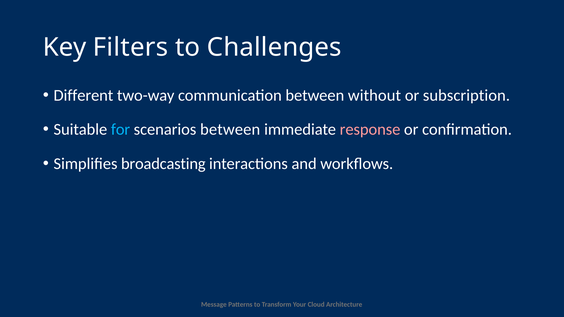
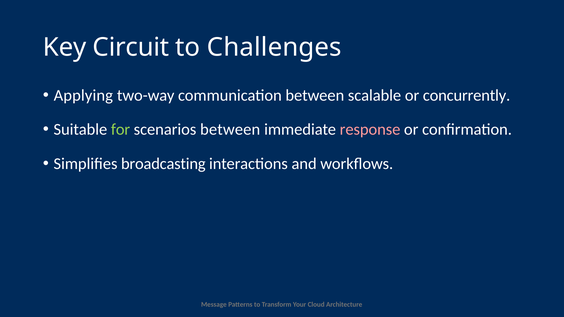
Filters: Filters -> Circuit
Different: Different -> Applying
without: without -> scalable
subscription: subscription -> concurrently
for colour: light blue -> light green
